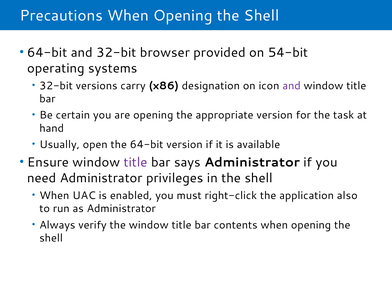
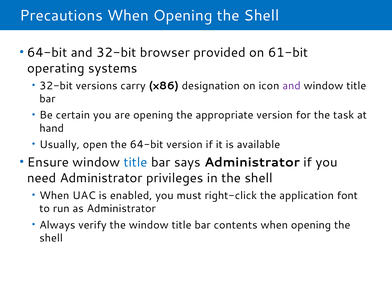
54-bit: 54-bit -> 61-bit
title at (136, 162) colour: purple -> blue
also: also -> font
